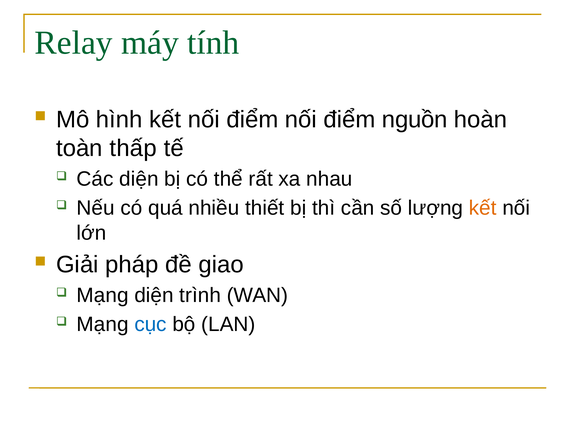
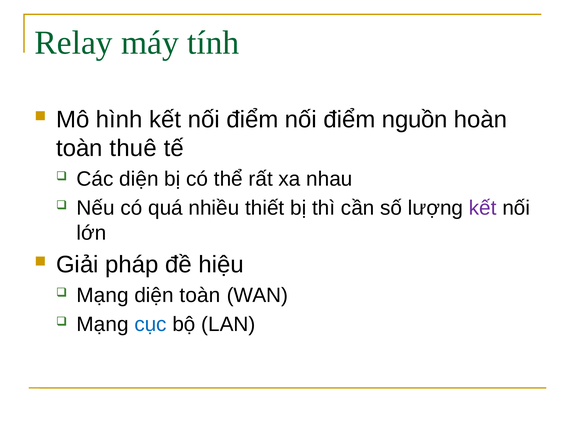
thấp: thấp -> thuê
kết at (483, 208) colour: orange -> purple
giao: giao -> hiệu
diện trình: trình -> toàn
